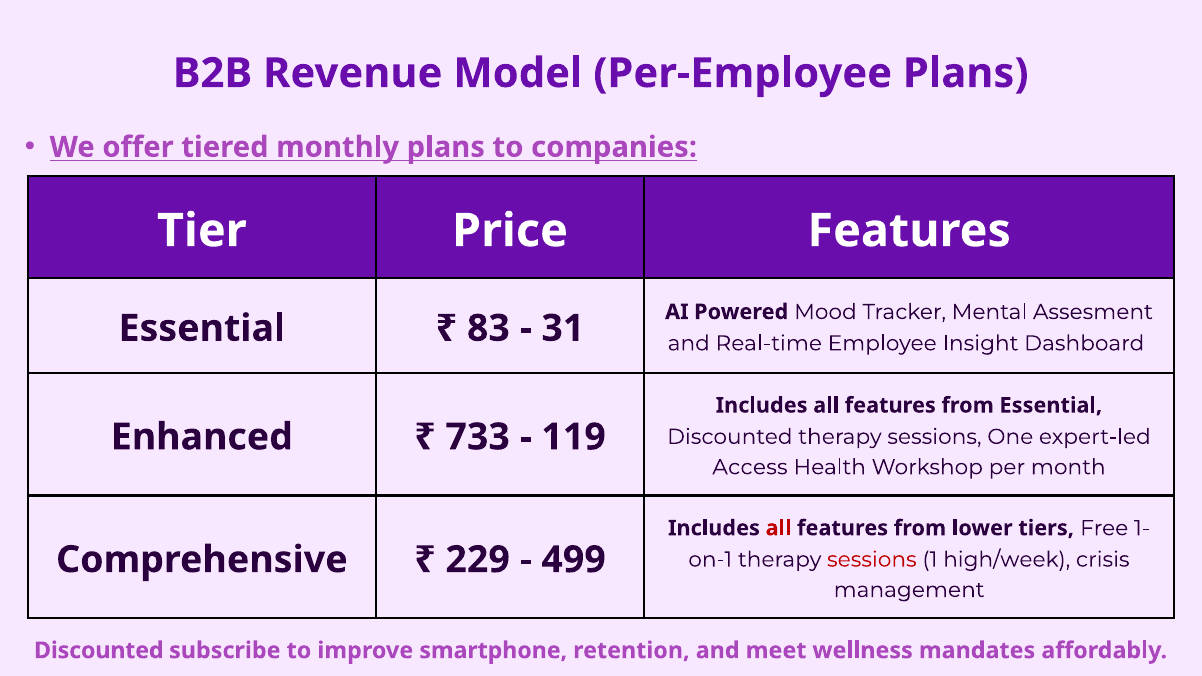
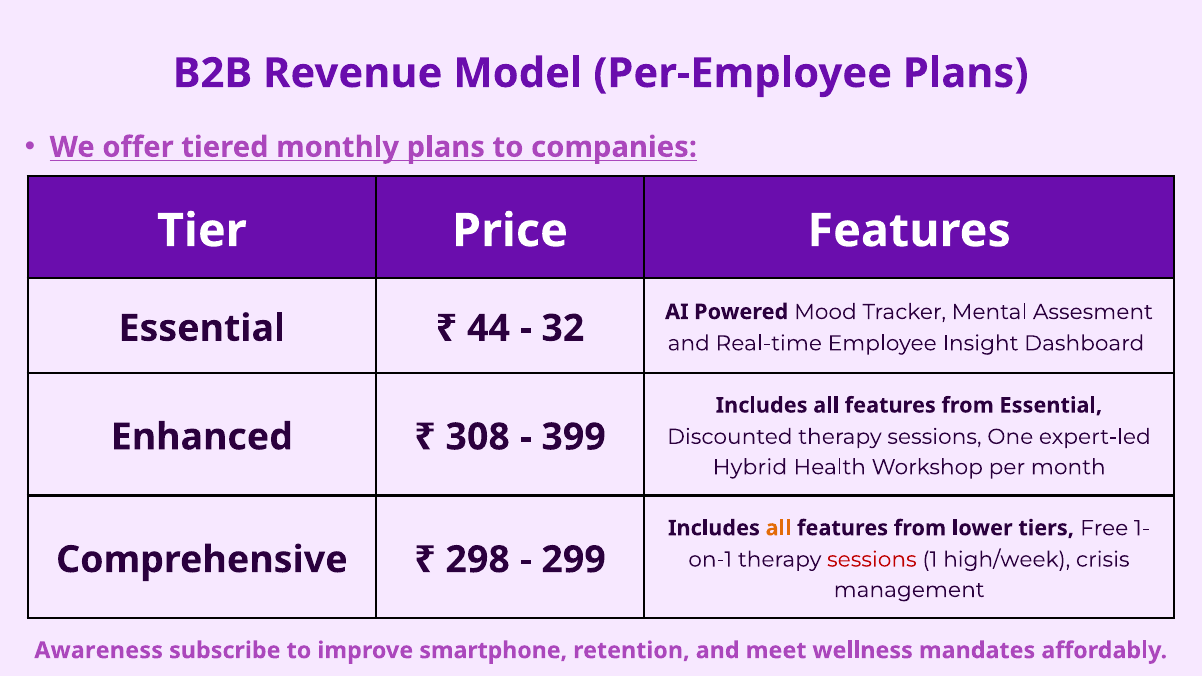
83: 83 -> 44
31: 31 -> 32
733: 733 -> 308
119: 119 -> 399
Access: Access -> Hybrid
all at (779, 528) colour: red -> orange
229: 229 -> 298
499: 499 -> 299
Discounted at (99, 651): Discounted -> Awareness
